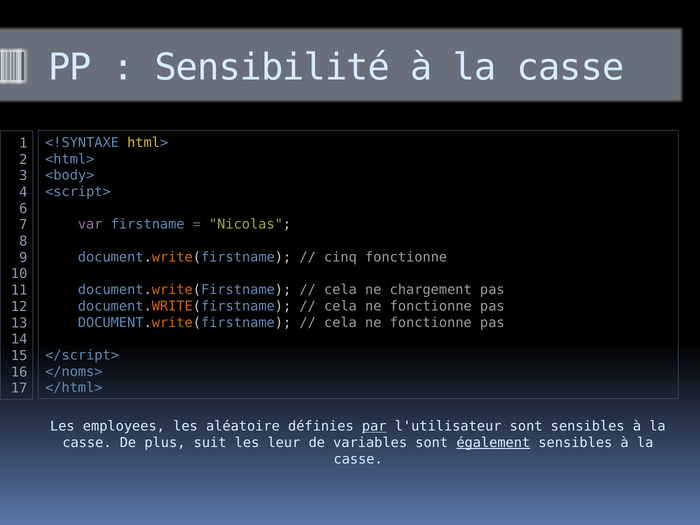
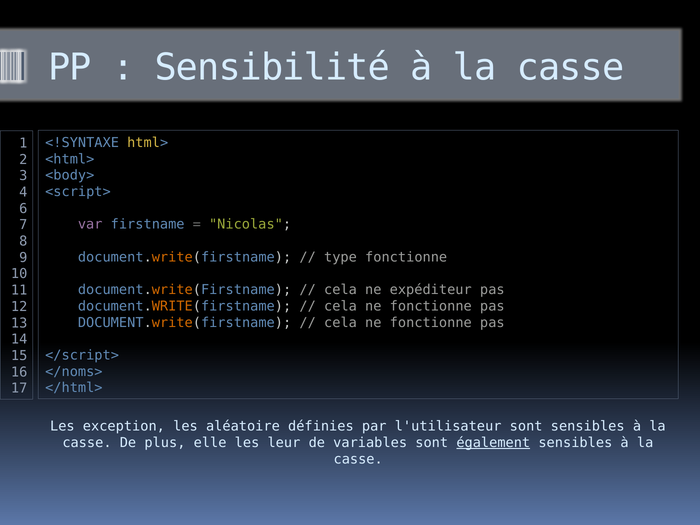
cinq: cinq -> type
chargement: chargement -> expéditeur
employees: employees -> exception
par underline: present -> none
suit: suit -> elle
